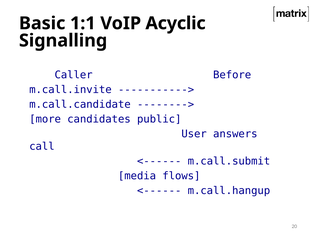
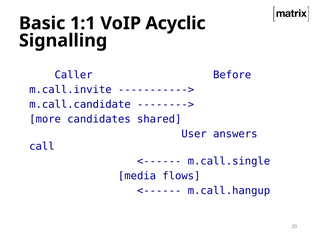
public: public -> shared
m.call.submit: m.call.submit -> m.call.single
